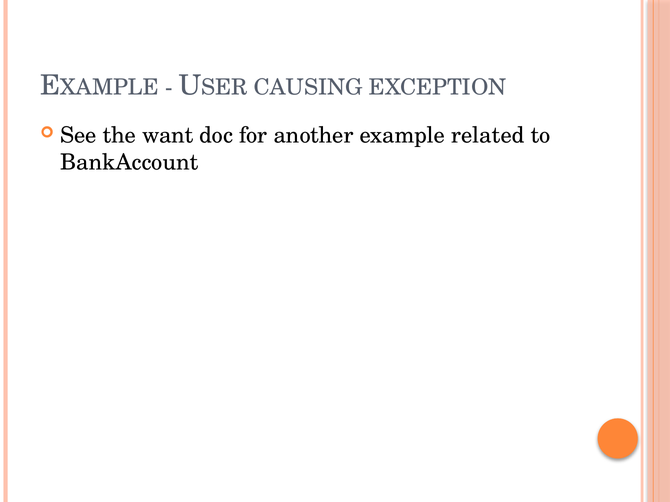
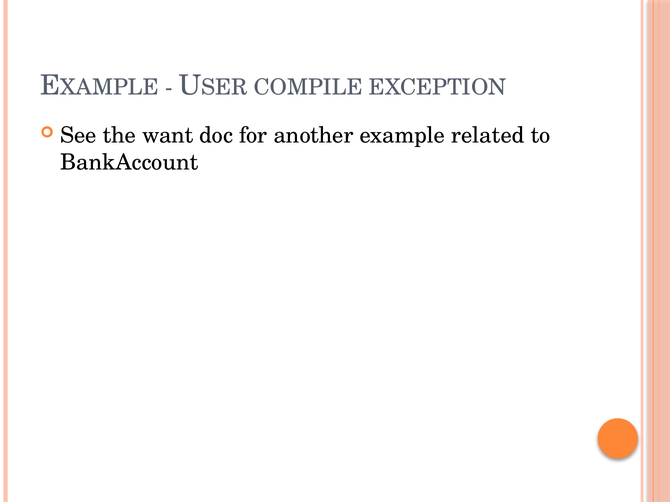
CAUSING: CAUSING -> COMPILE
